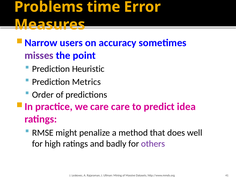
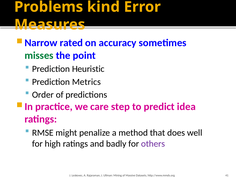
time: time -> kind
users: users -> rated
misses colour: purple -> green
care care: care -> step
